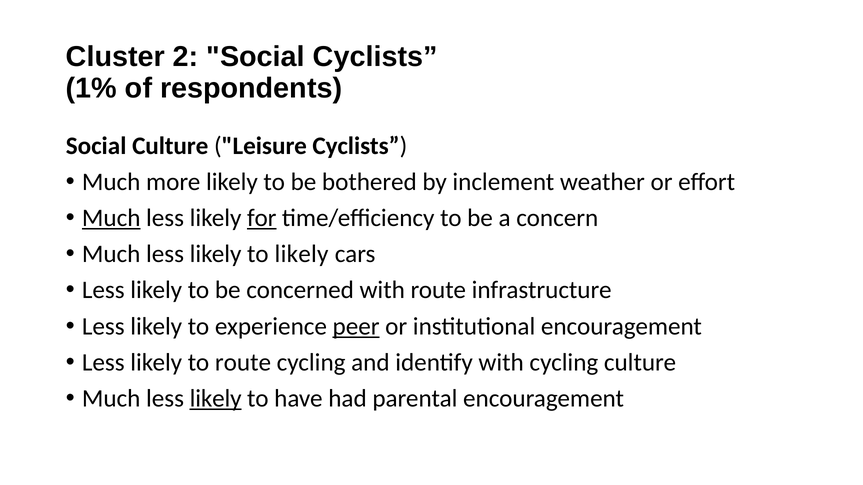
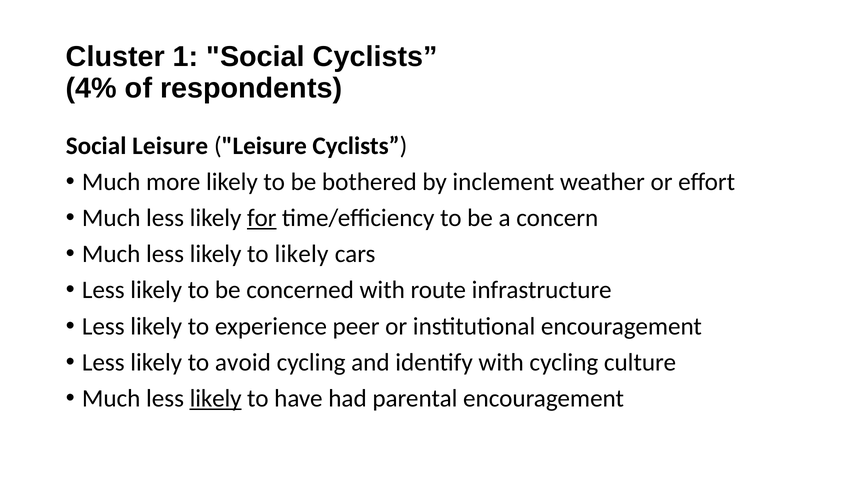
2: 2 -> 1
1%: 1% -> 4%
Social Culture: Culture -> Leisure
Much at (111, 218) underline: present -> none
peer underline: present -> none
to route: route -> avoid
